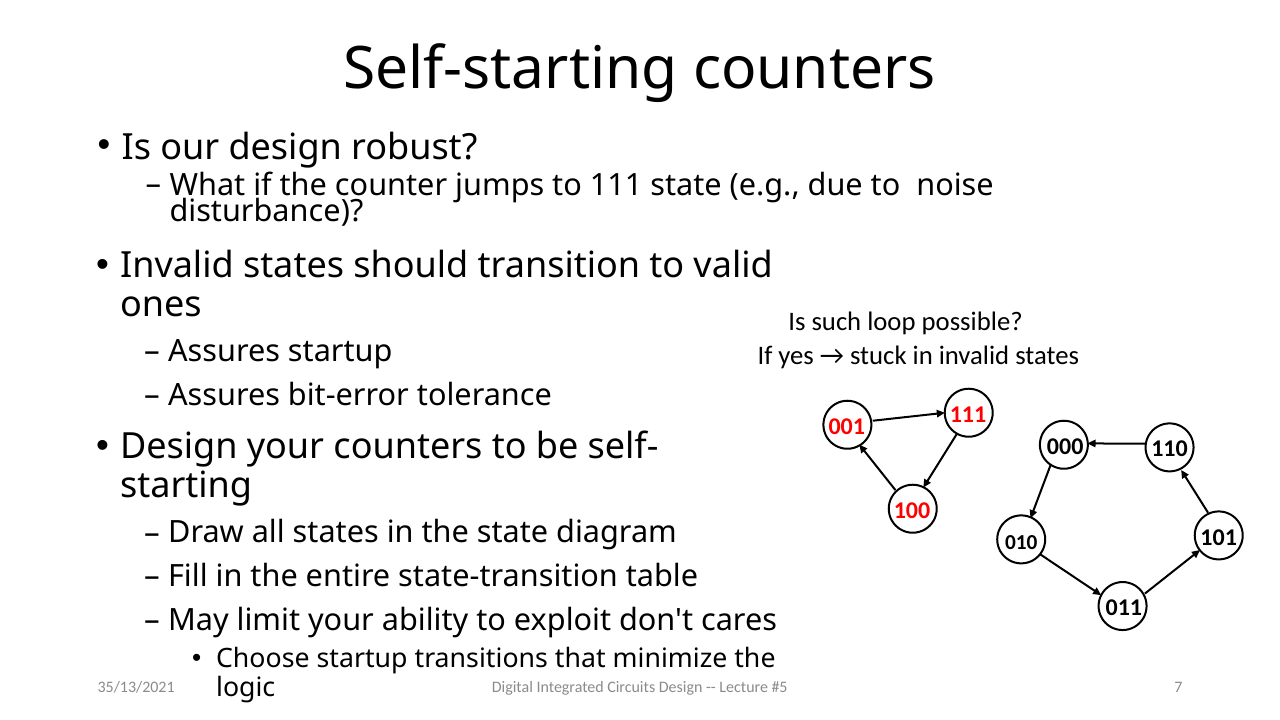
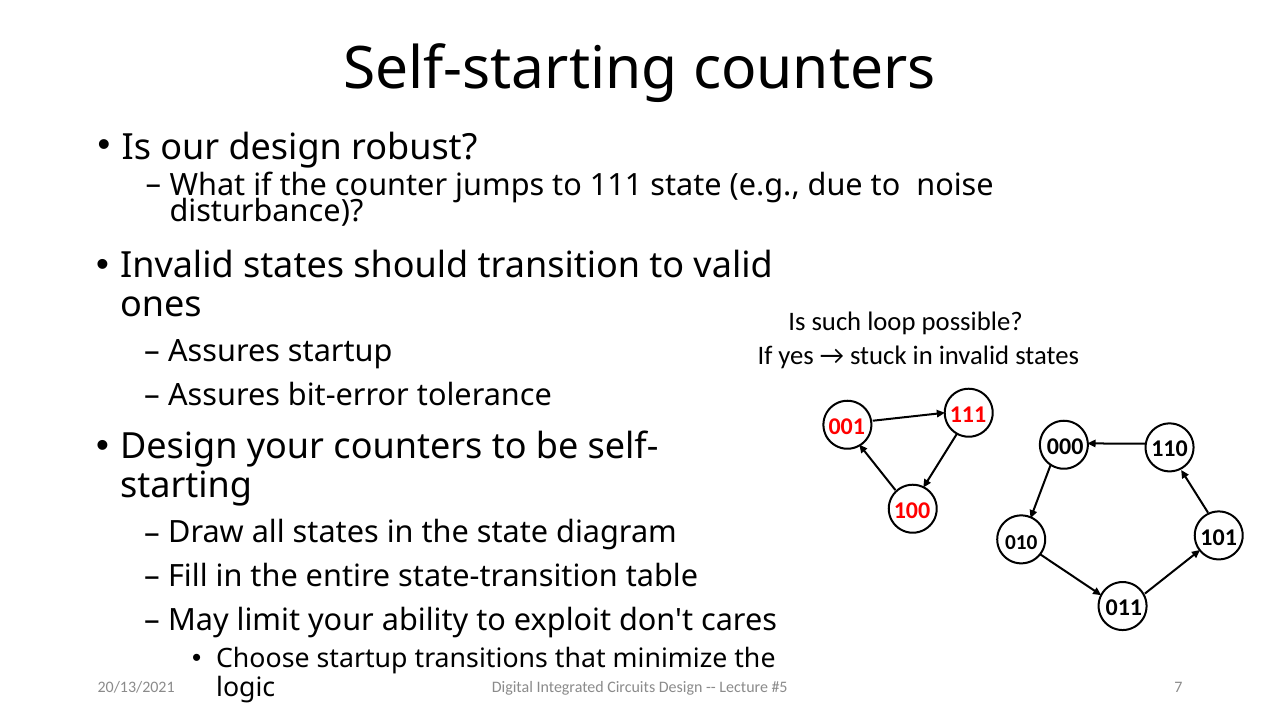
35/13/2021: 35/13/2021 -> 20/13/2021
